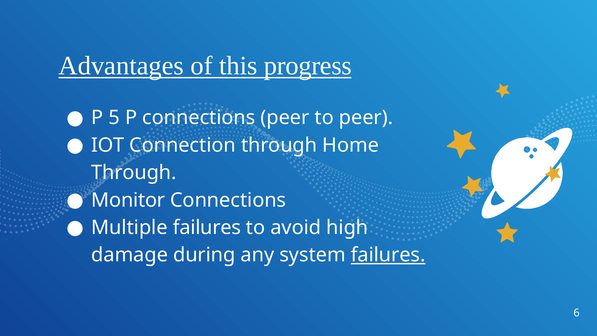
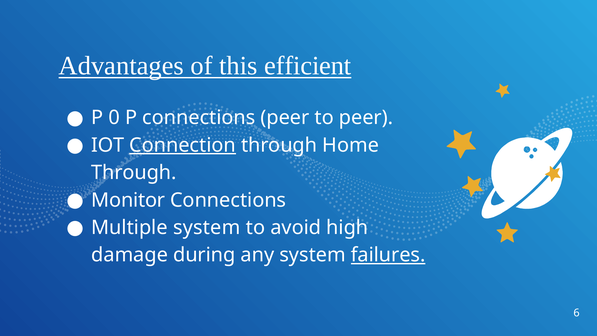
progress: progress -> efficient
5: 5 -> 0
Connection underline: none -> present
Multiple failures: failures -> system
